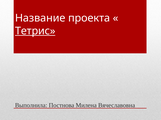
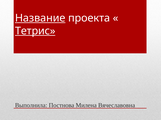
Название underline: none -> present
